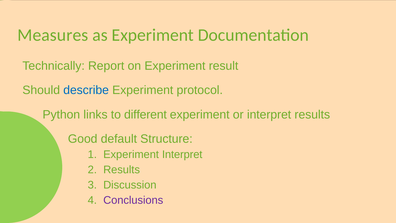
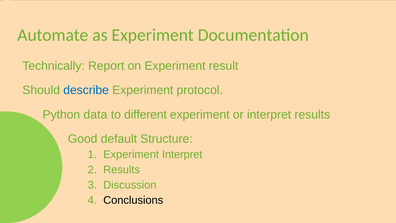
Measures: Measures -> Automate
links: links -> data
Conclusions colour: purple -> black
